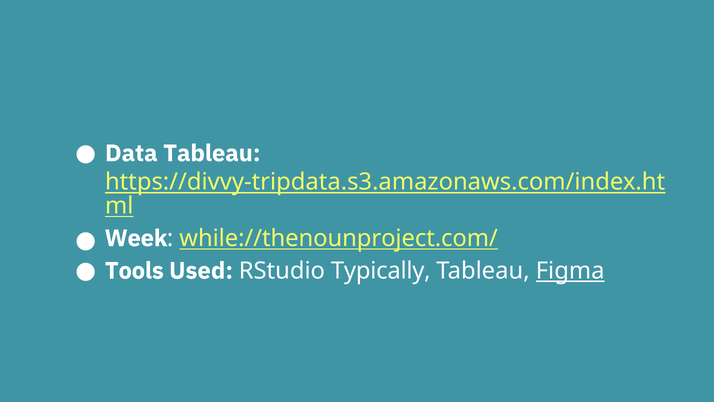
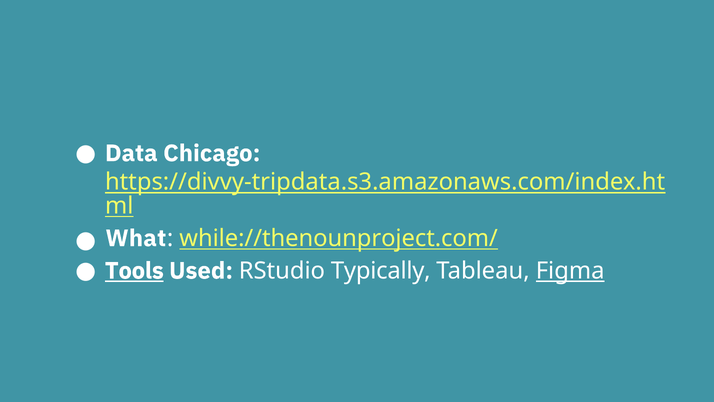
Data Tableau: Tableau -> Chicago
Week: Week -> What
Tools underline: none -> present
